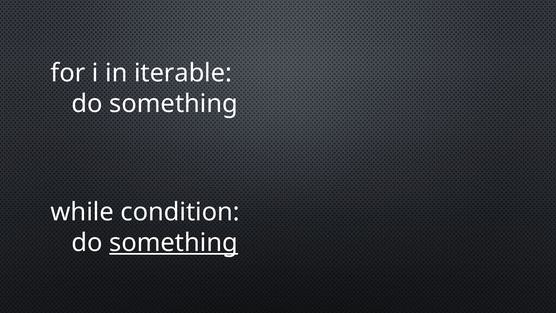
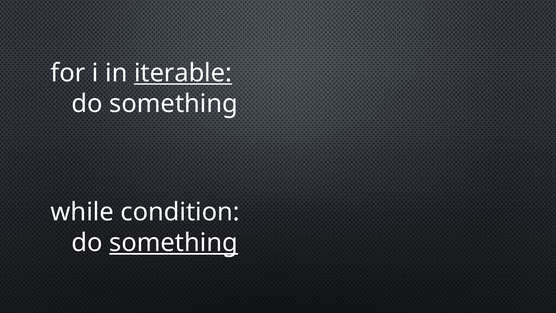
iterable underline: none -> present
